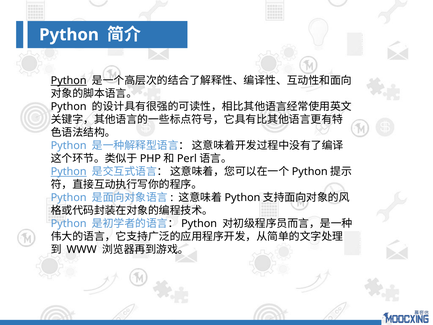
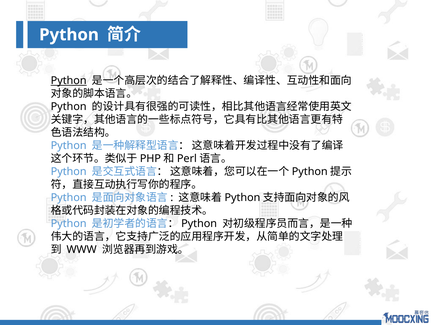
Python at (69, 171) underline: present -> none
